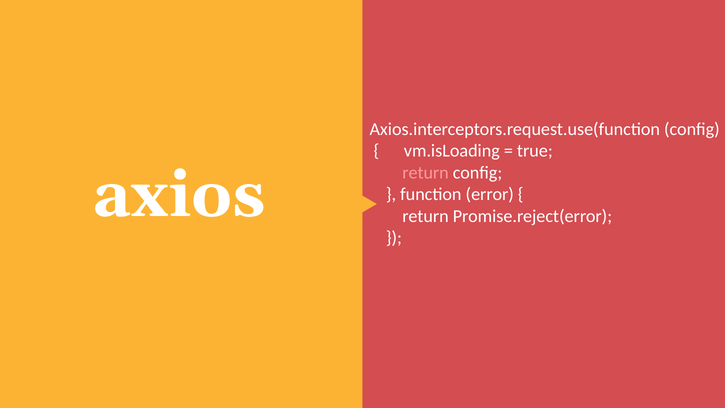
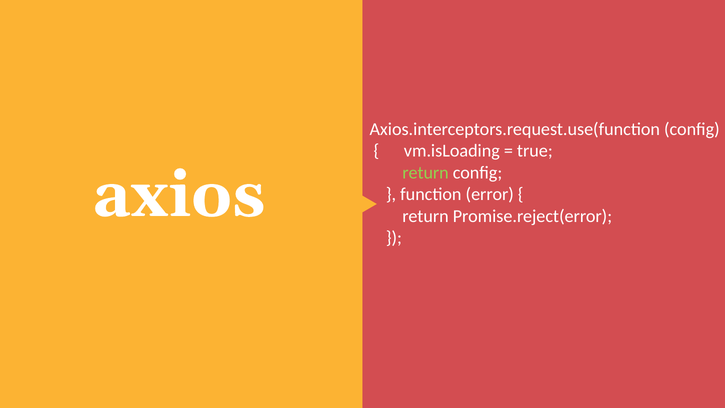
return at (426, 173) colour: pink -> light green
